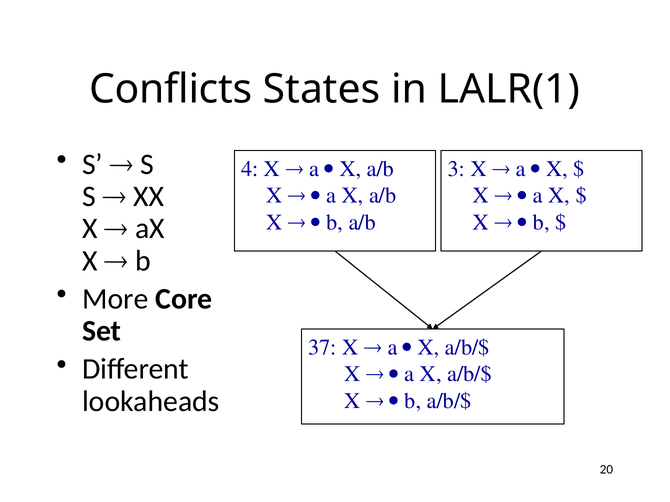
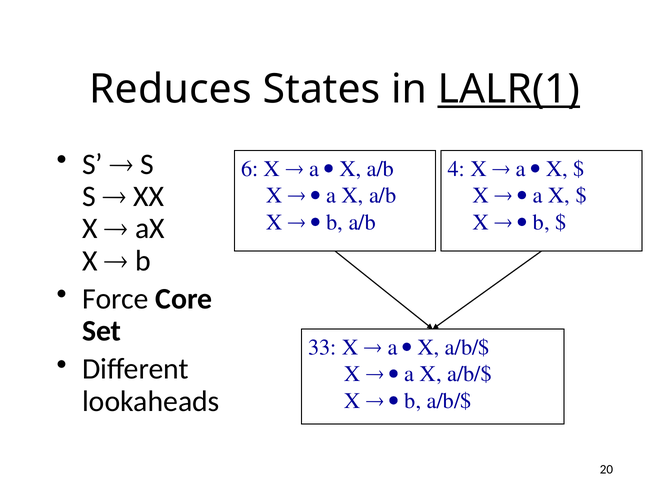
Conflicts: Conflicts -> Reduces
LALR(1 underline: none -> present
4: 4 -> 6
3: 3 -> 4
More: More -> Force
37: 37 -> 33
